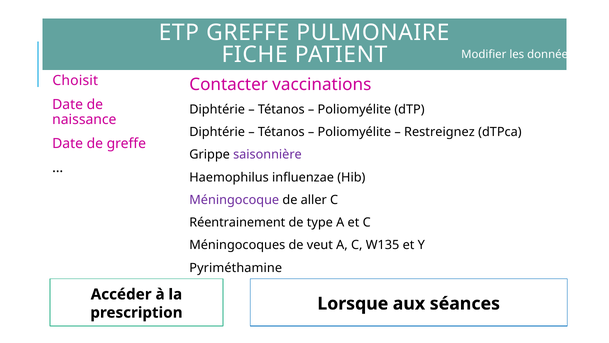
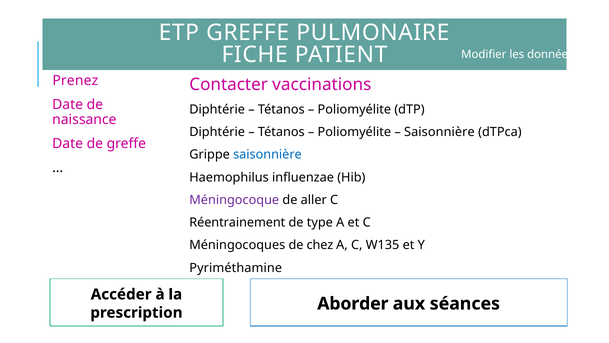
Choisit: Choisit -> Prenez
Restreignez at (439, 132): Restreignez -> Saisonnière
saisonnière at (267, 155) colour: purple -> blue
veut: veut -> chez
Lorsque: Lorsque -> Aborder
